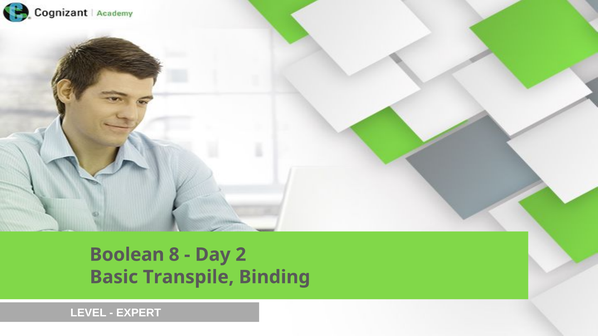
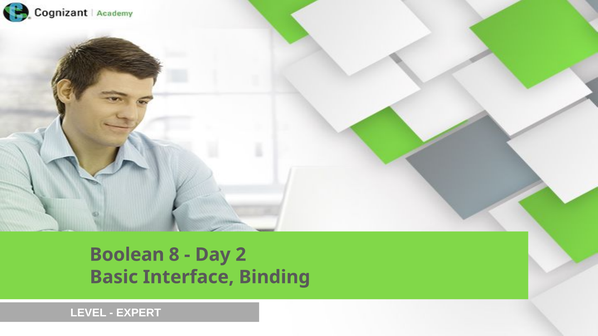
Transpile: Transpile -> Interface
